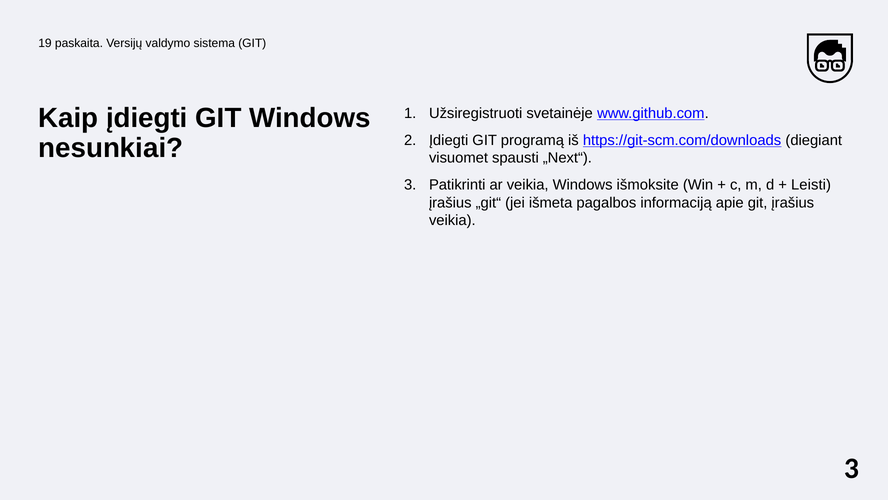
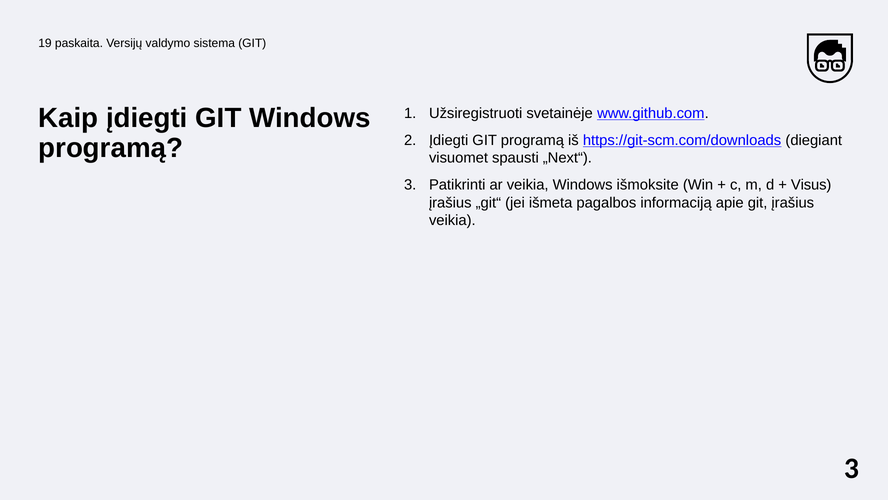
nesunkiai at (111, 148): nesunkiai -> programą
Leisti: Leisti -> Visus
